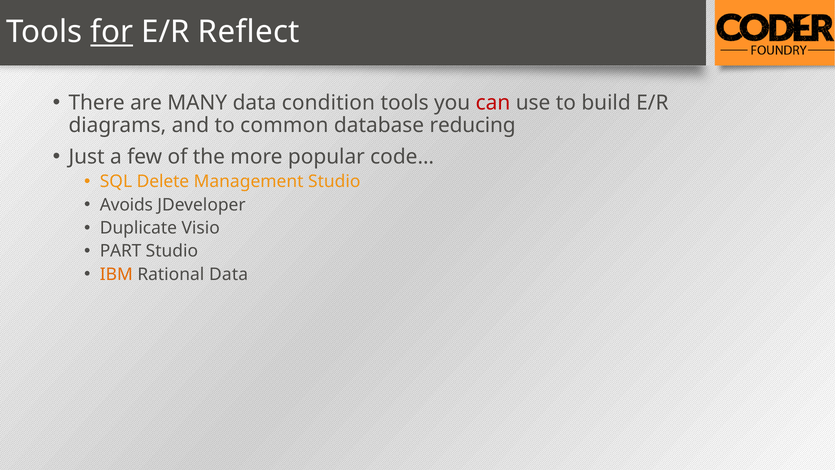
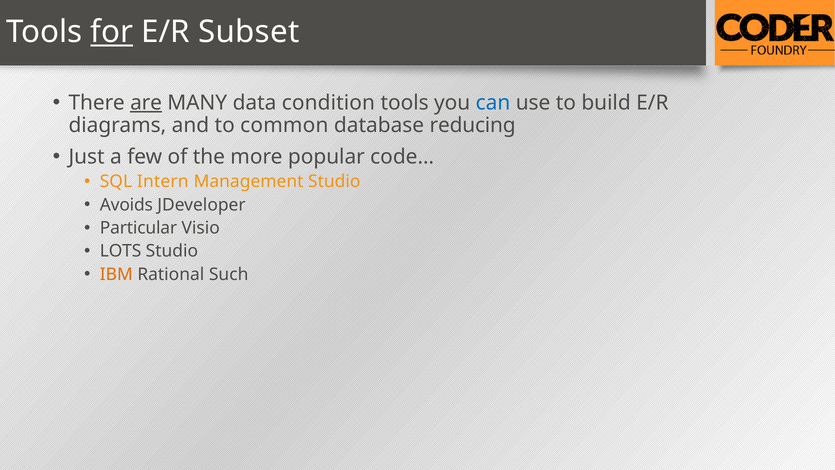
Reflect: Reflect -> Subset
are underline: none -> present
can colour: red -> blue
Delete: Delete -> Intern
Duplicate: Duplicate -> Particular
PART: PART -> LOTS
Rational Data: Data -> Such
